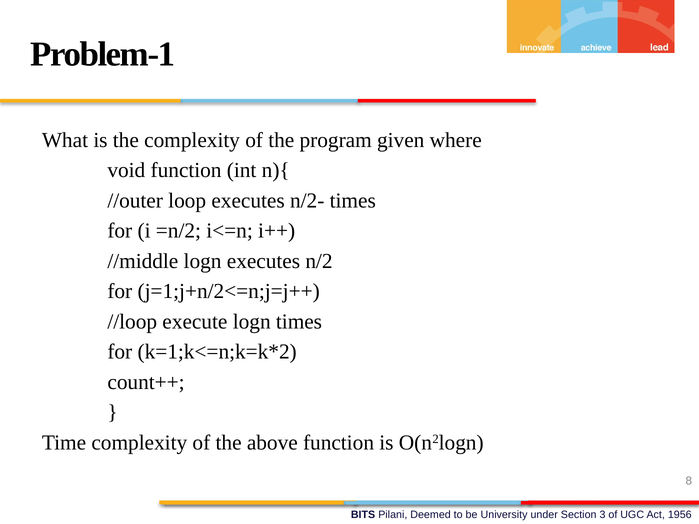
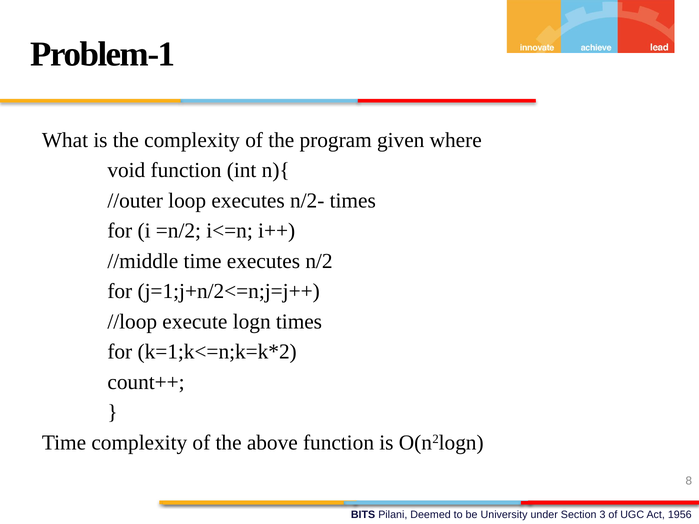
//middle logn: logn -> time
